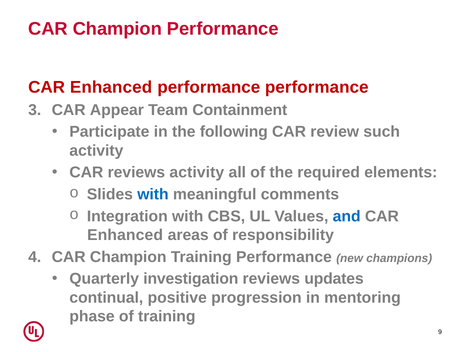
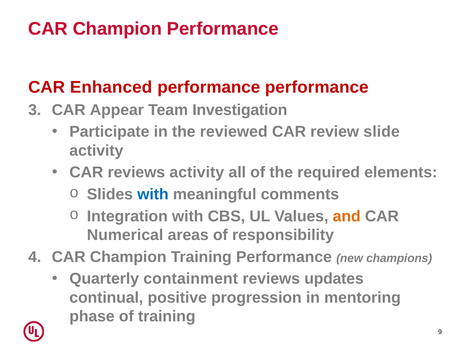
Containment: Containment -> Investigation
following: following -> reviewed
such: such -> slide
and colour: blue -> orange
Enhanced at (125, 235): Enhanced -> Numerical
investigation: investigation -> containment
